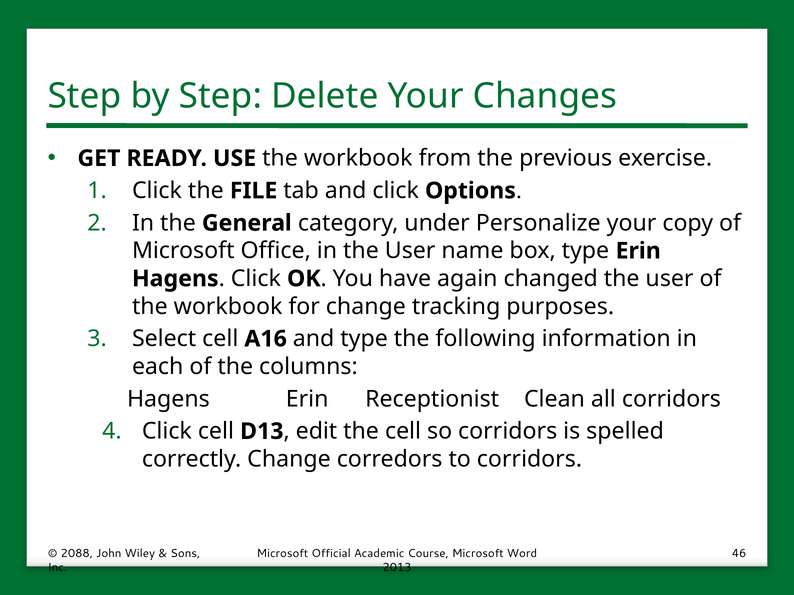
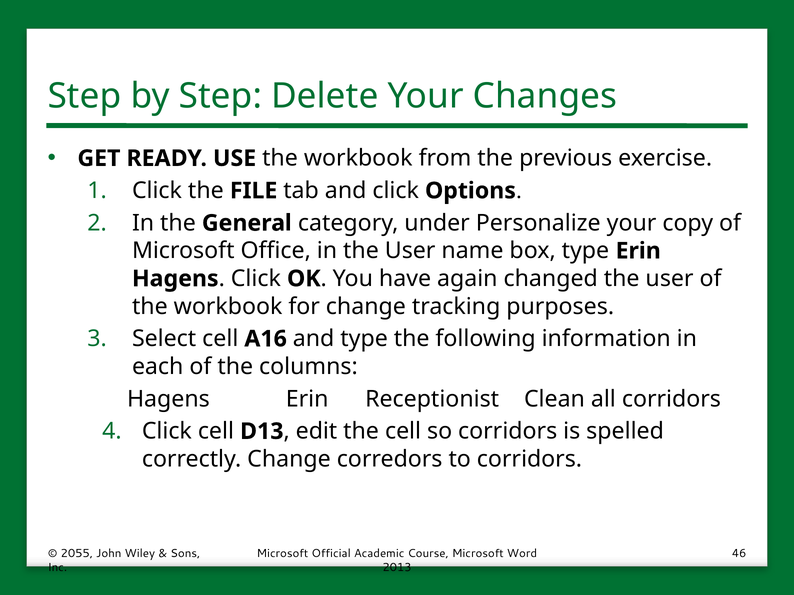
2088: 2088 -> 2055
